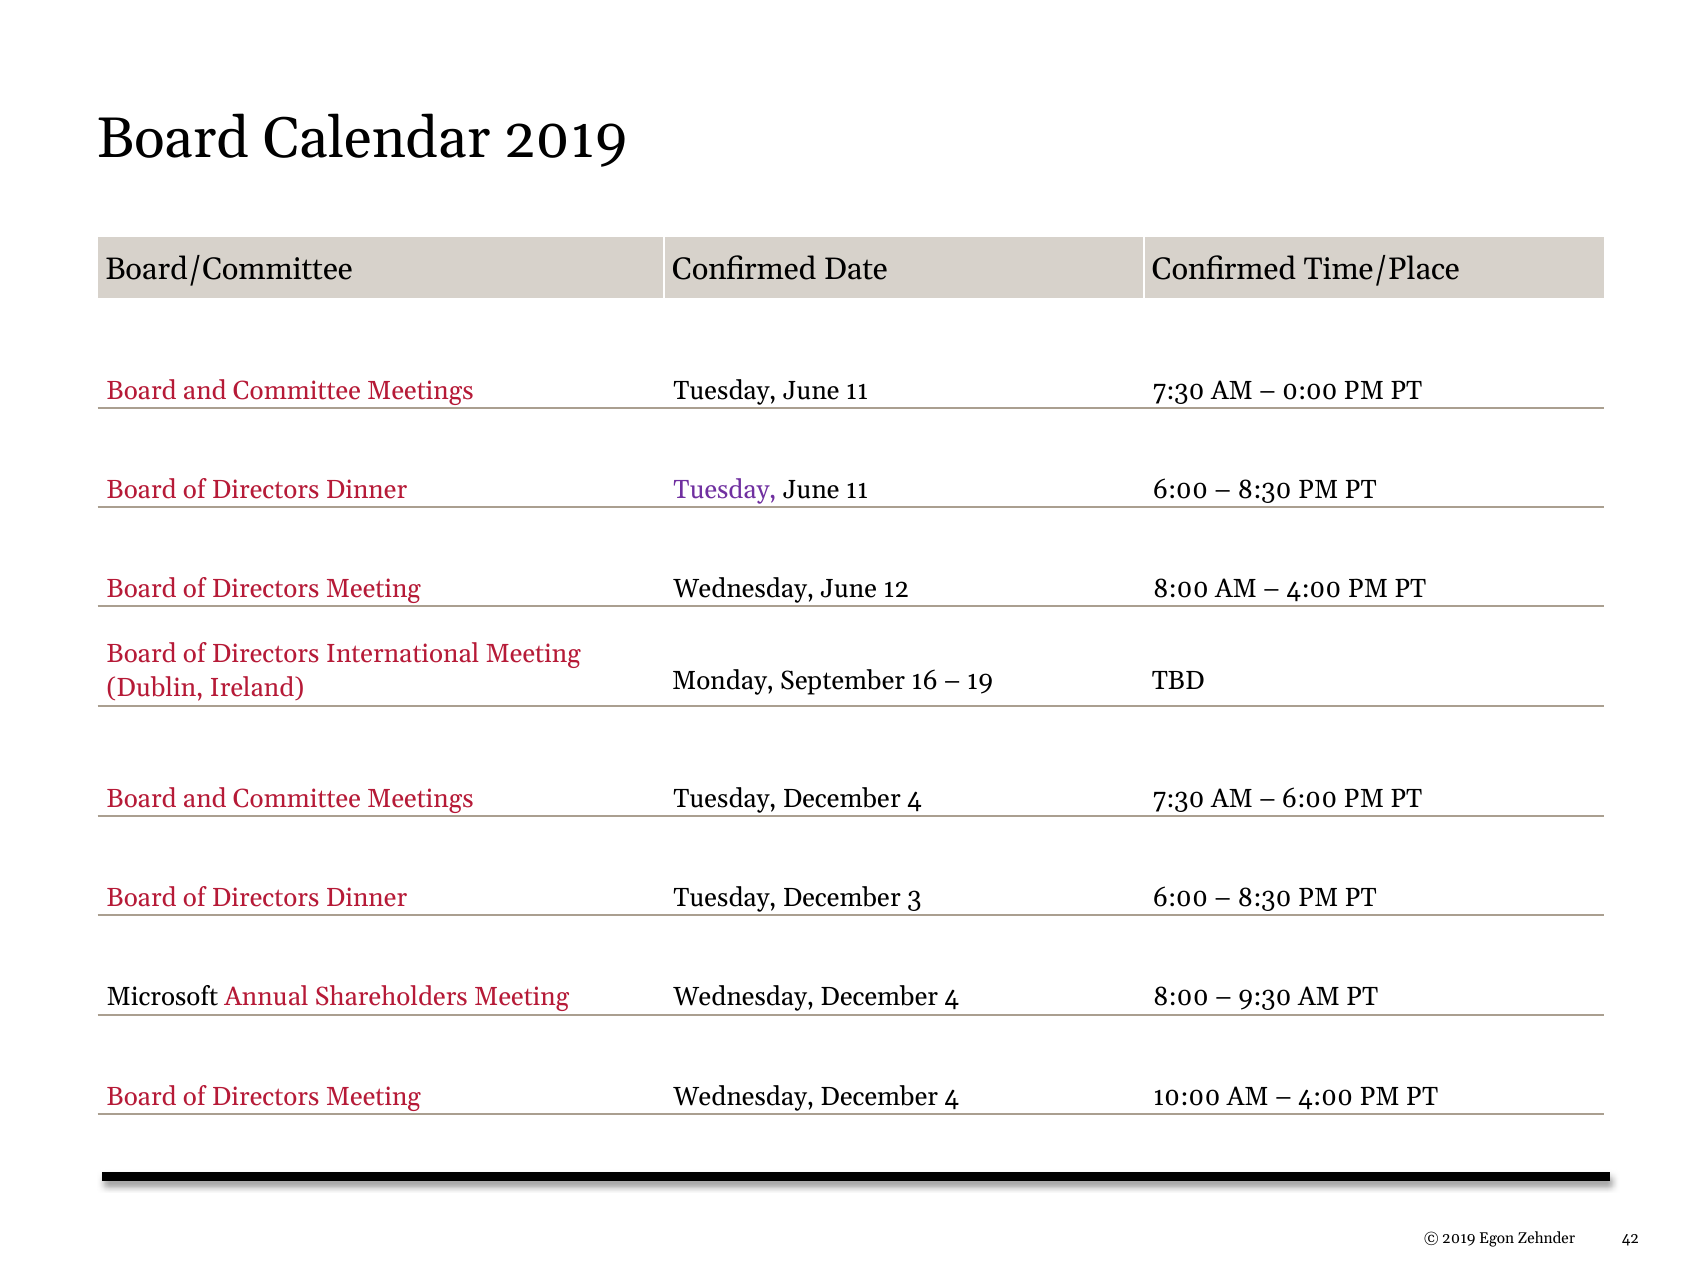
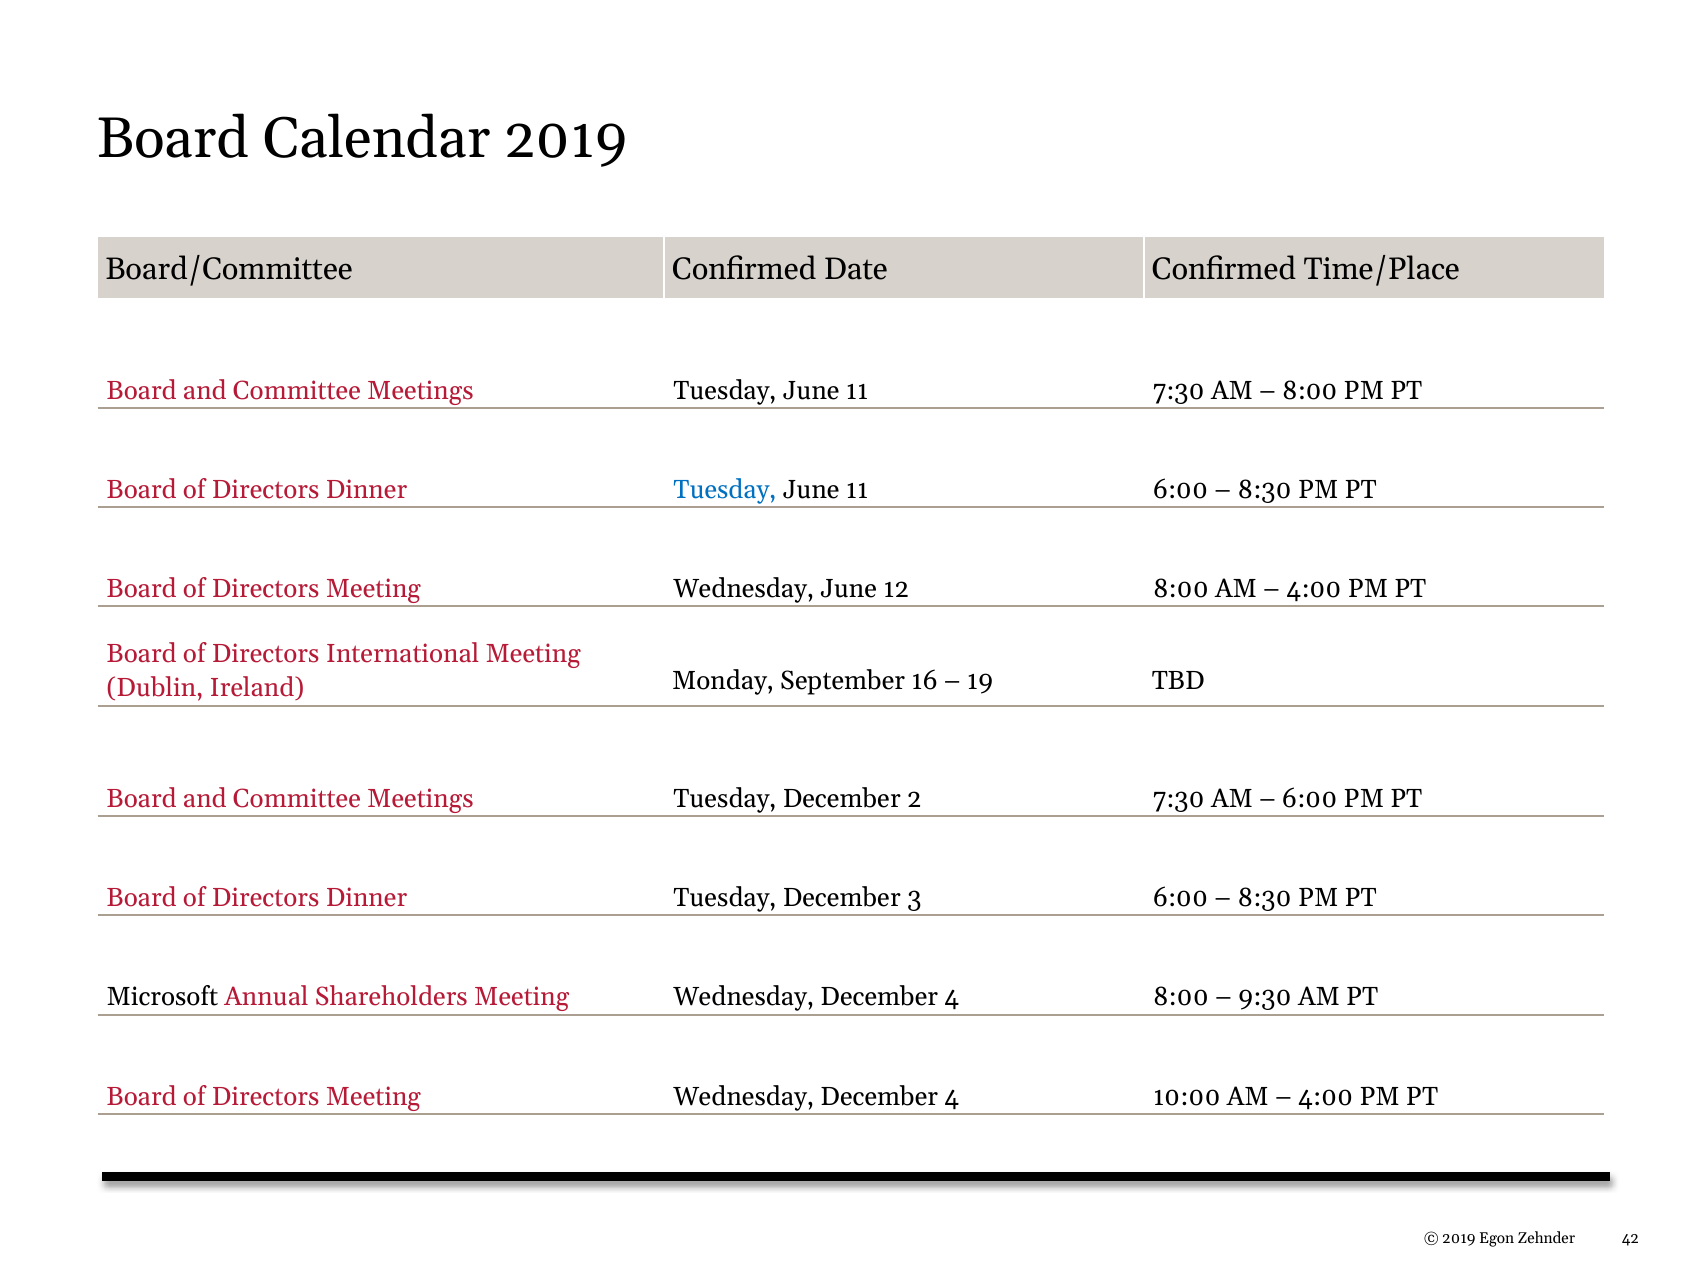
0:00 at (1310, 390): 0:00 -> 8:00
Tuesday at (725, 490) colour: purple -> blue
Tuesday December 4: 4 -> 2
